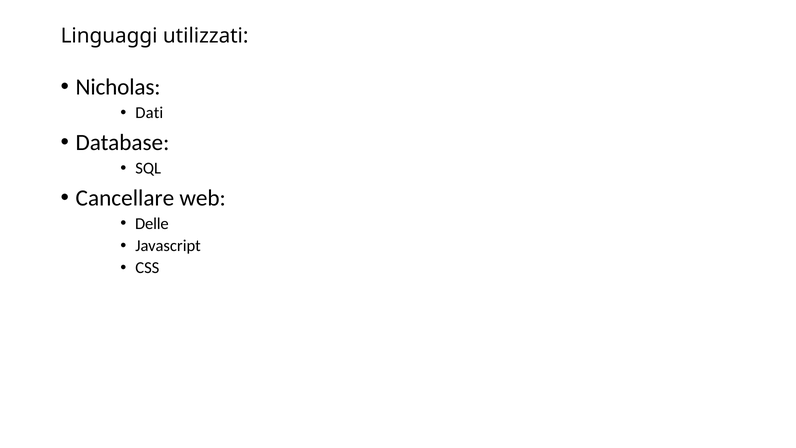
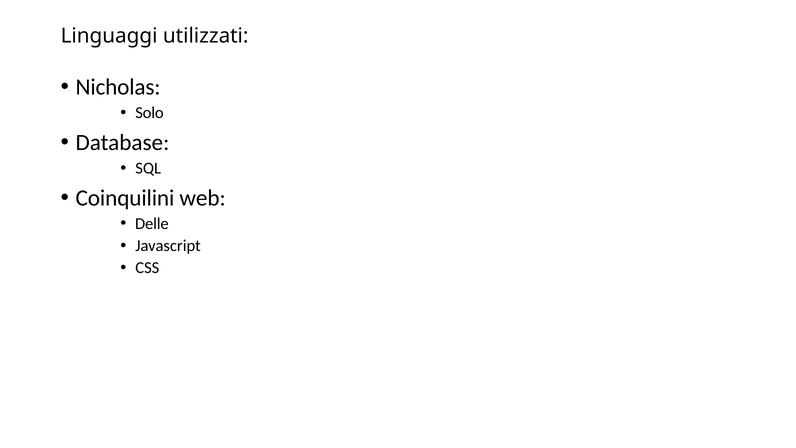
Dati: Dati -> Solo
Cancellare: Cancellare -> Coinquilini
